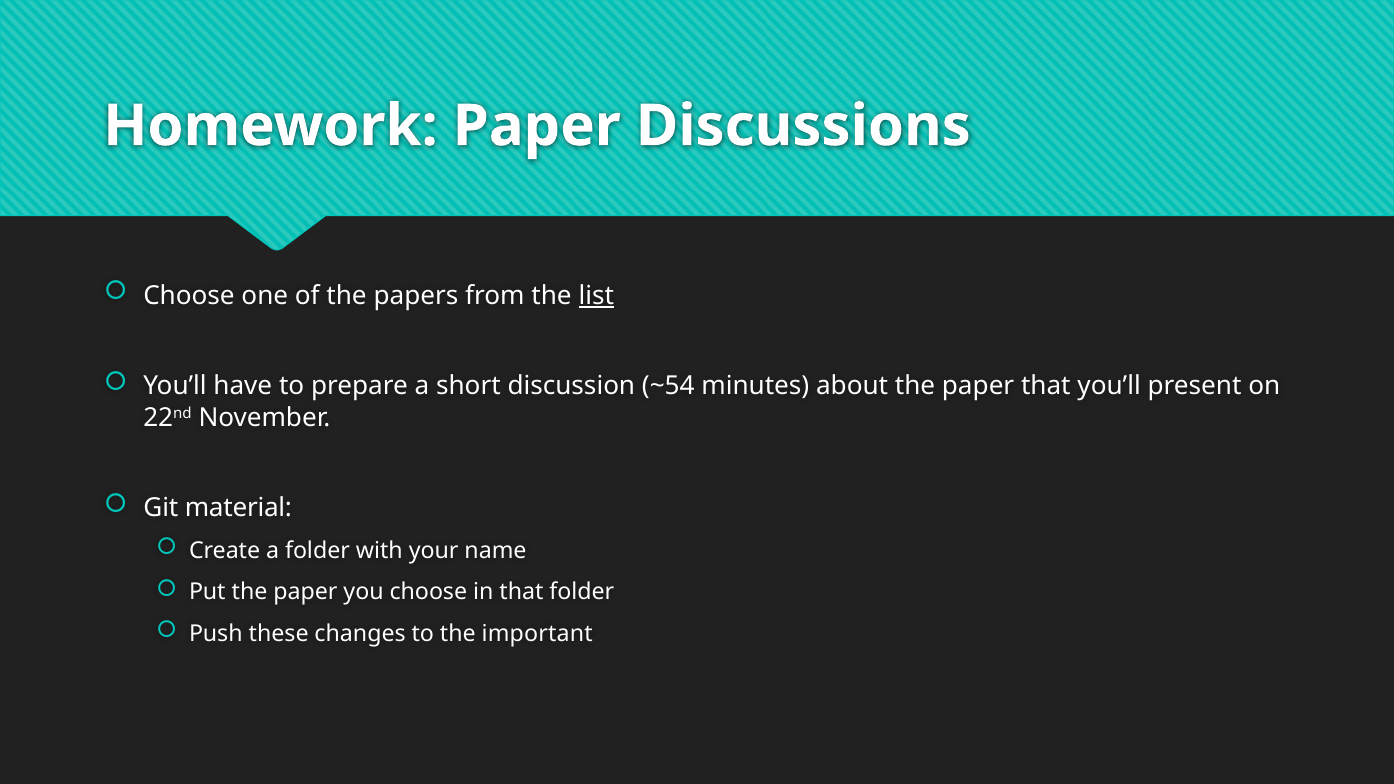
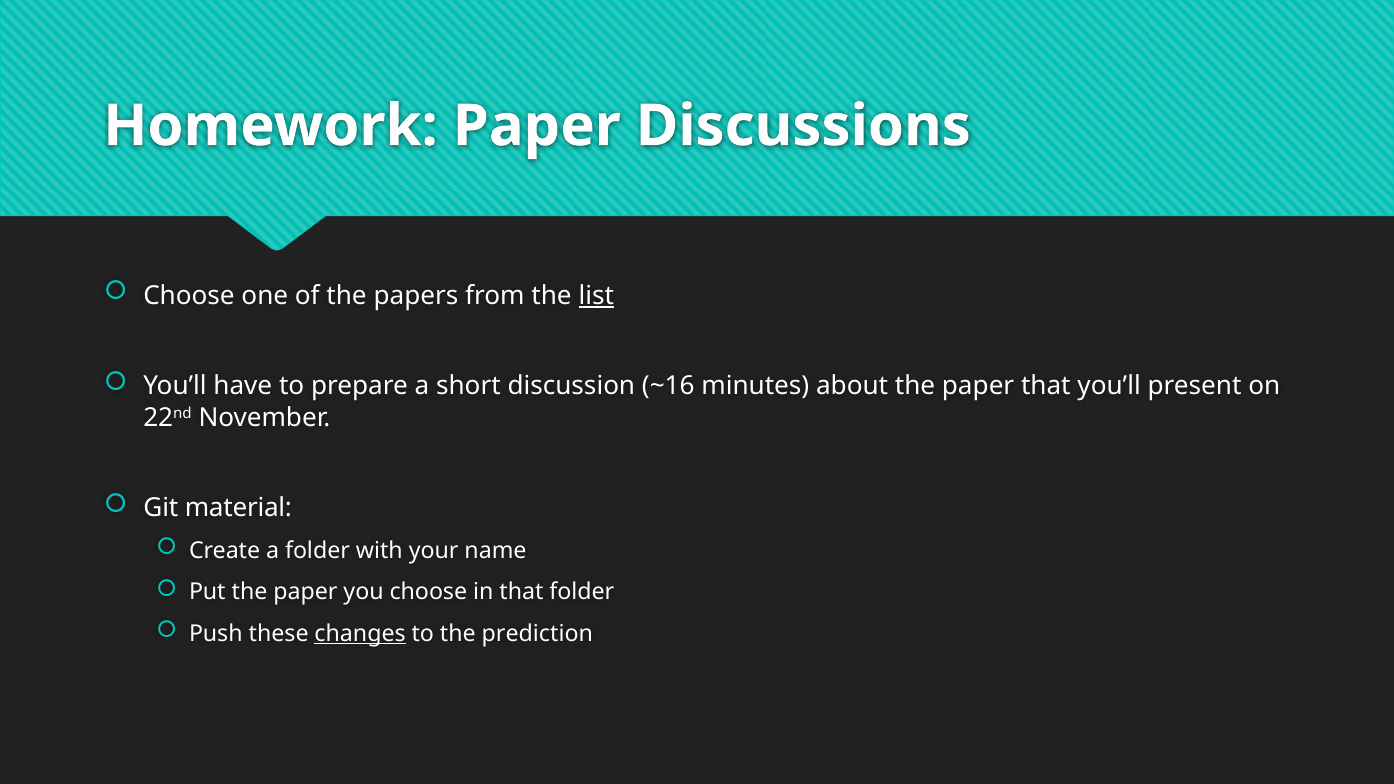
~54: ~54 -> ~16
changes underline: none -> present
important: important -> prediction
